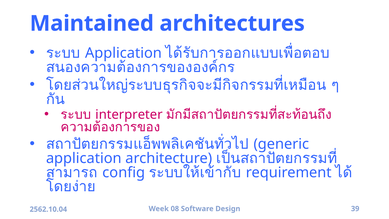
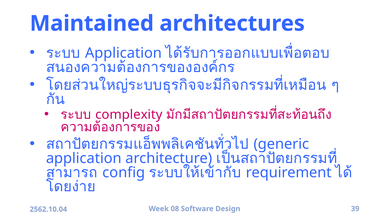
interpreter: interpreter -> complexity
